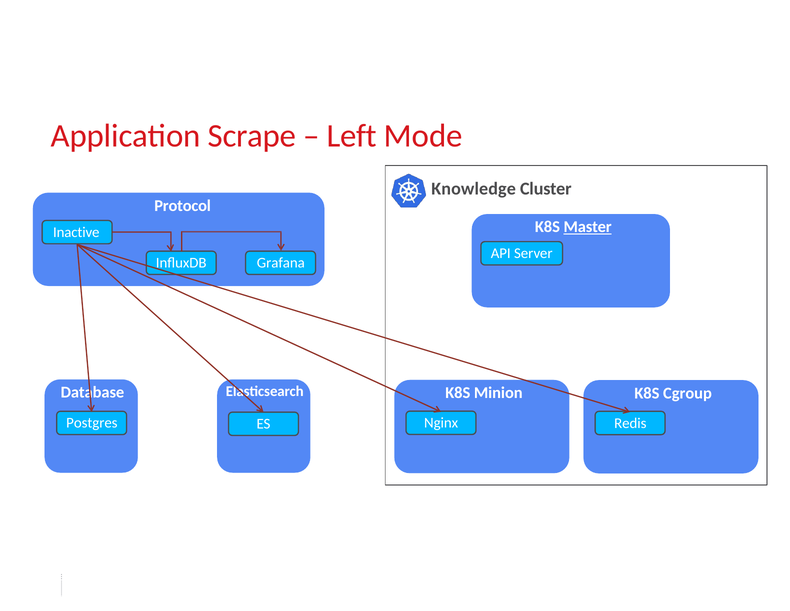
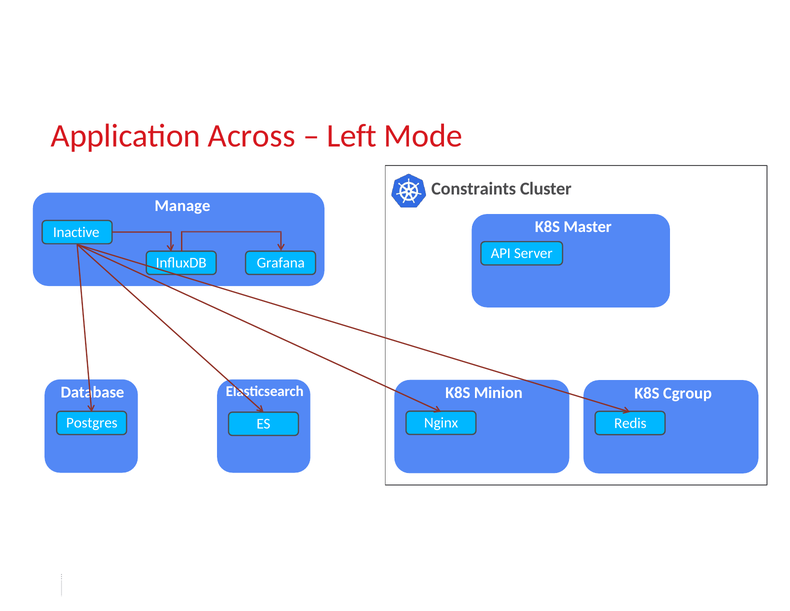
Scrape: Scrape -> Across
Knowledge: Knowledge -> Constraints
Protocol: Protocol -> Manage
Master underline: present -> none
